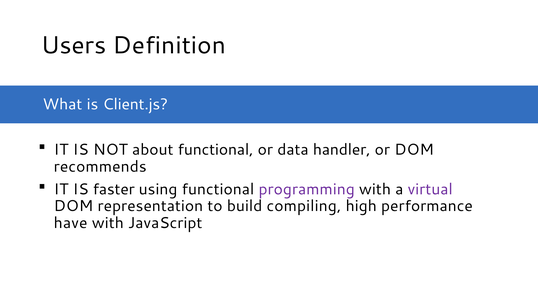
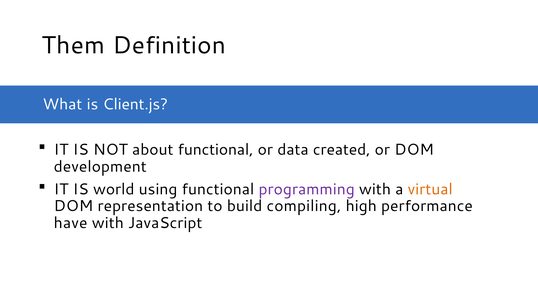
Users: Users -> Them
handler: handler -> created
recommends: recommends -> development
faster: faster -> world
virtual colour: purple -> orange
